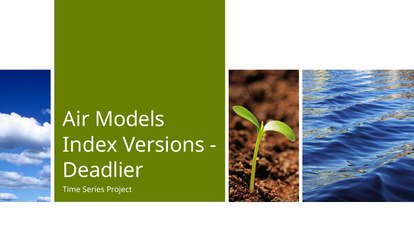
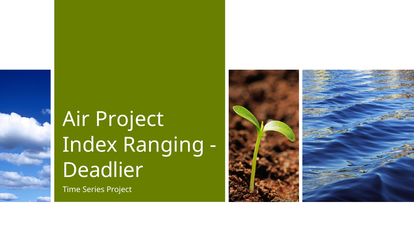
Air Models: Models -> Project
Versions: Versions -> Ranging
